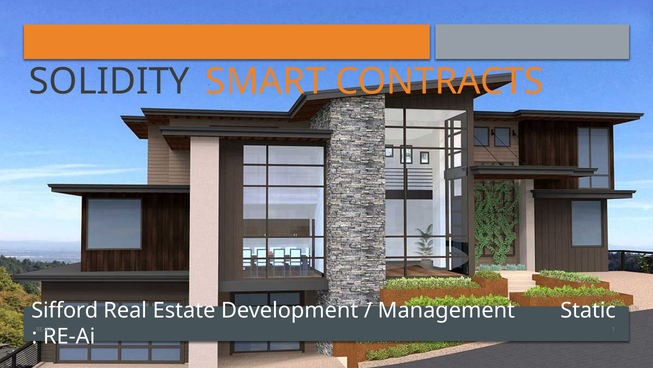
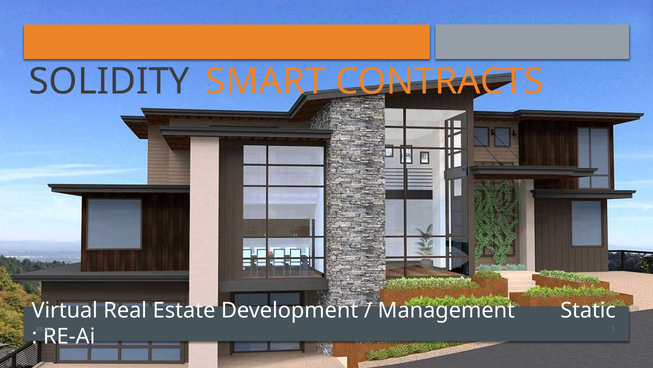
Sifford: Sifford -> Virtual
